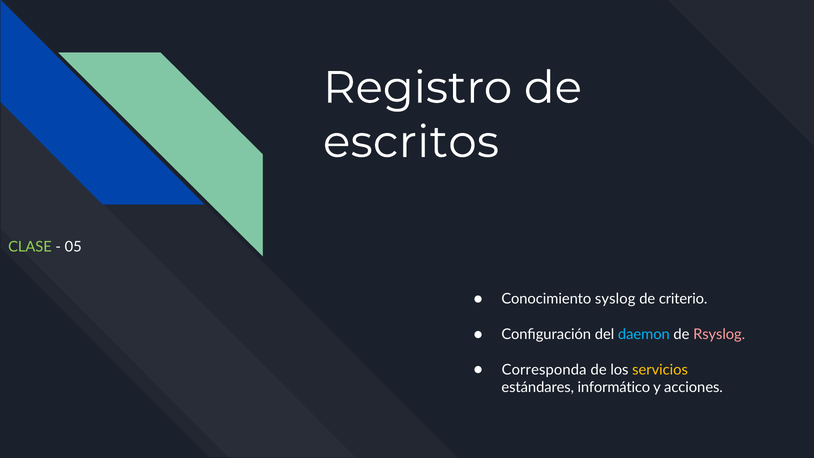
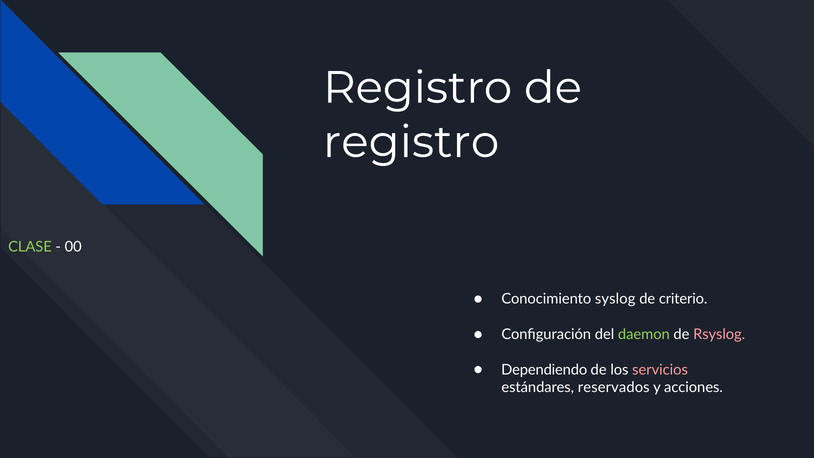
escritos at (411, 142): escritos -> registro
05: 05 -> 00
daemon colour: light blue -> light green
Corresponda: Corresponda -> Dependiendo
servicios colour: yellow -> pink
informático: informático -> reservados
